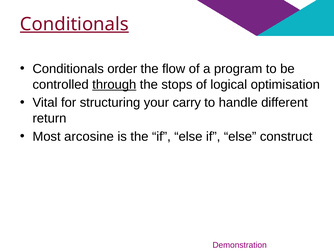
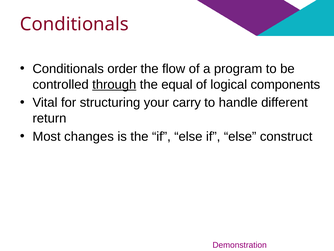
Conditionals at (74, 24) underline: present -> none
stops: stops -> equal
optimisation: optimisation -> components
arcosine: arcosine -> changes
